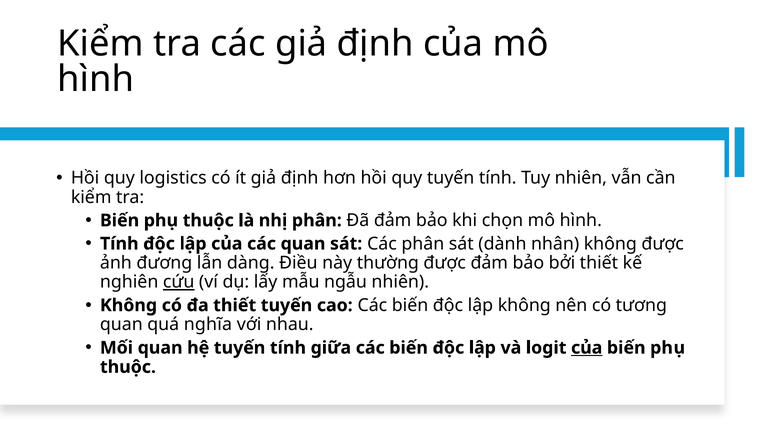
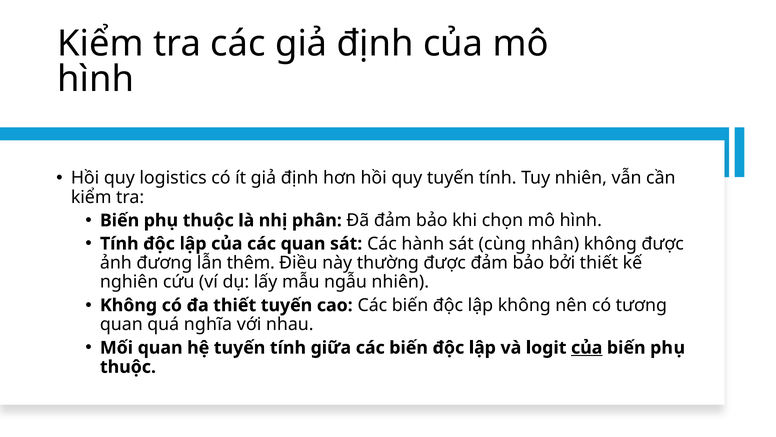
Các phân: phân -> hành
dành: dành -> cùng
dàng: dàng -> thêm
cứu underline: present -> none
